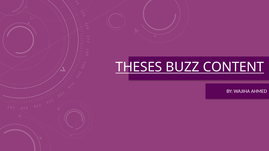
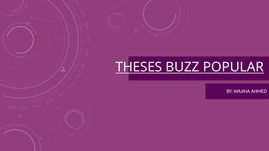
CONTENT: CONTENT -> POPULAR
